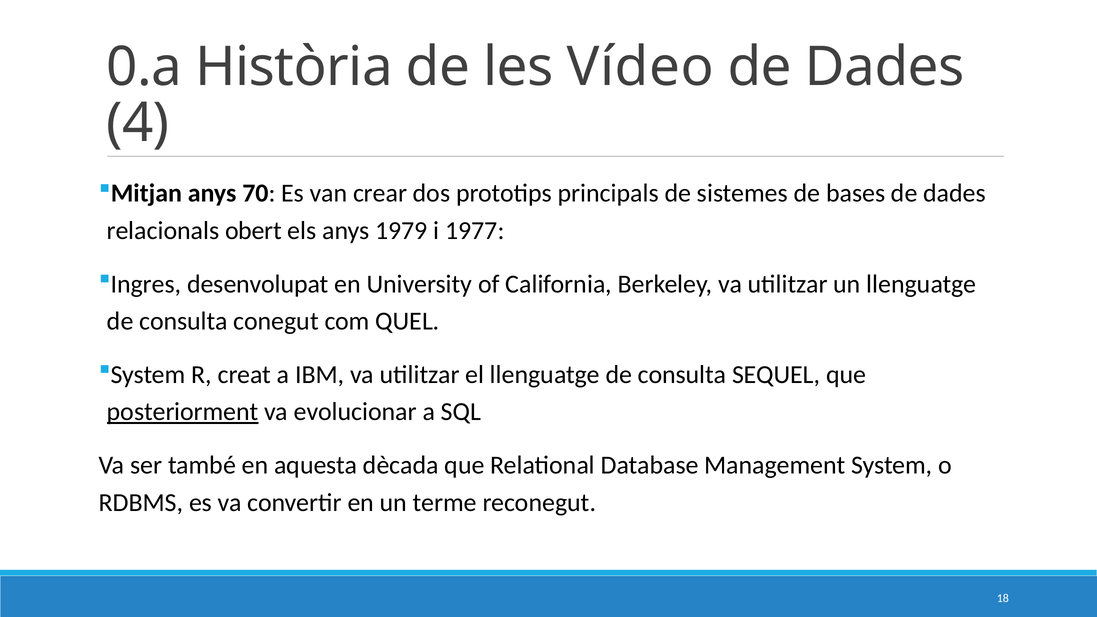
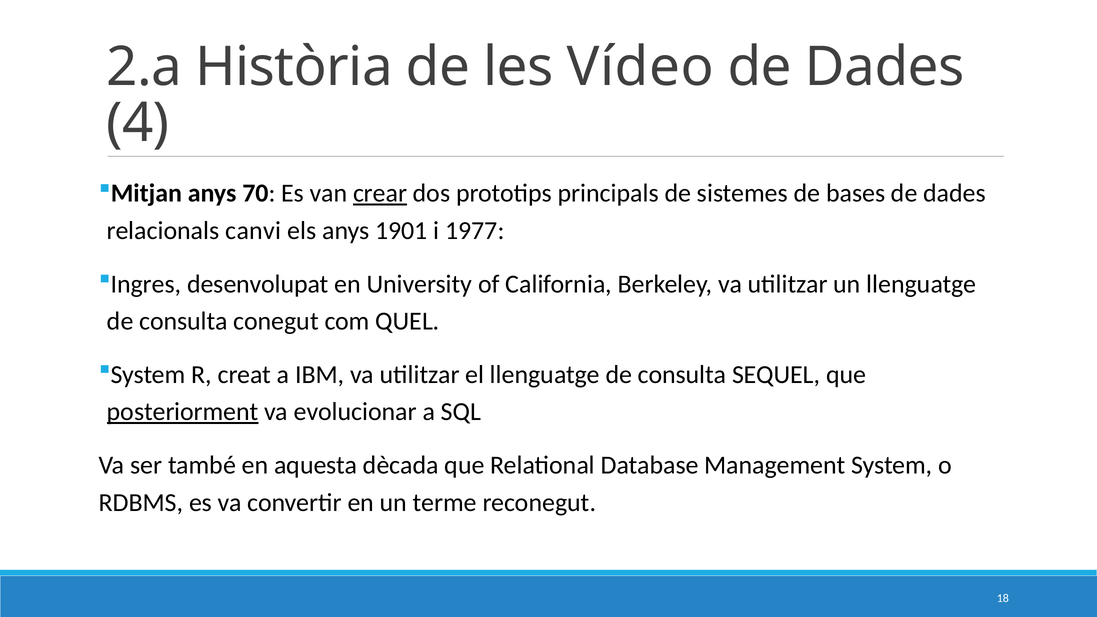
0.a: 0.a -> 2.a
crear underline: none -> present
obert: obert -> canvi
1979: 1979 -> 1901
